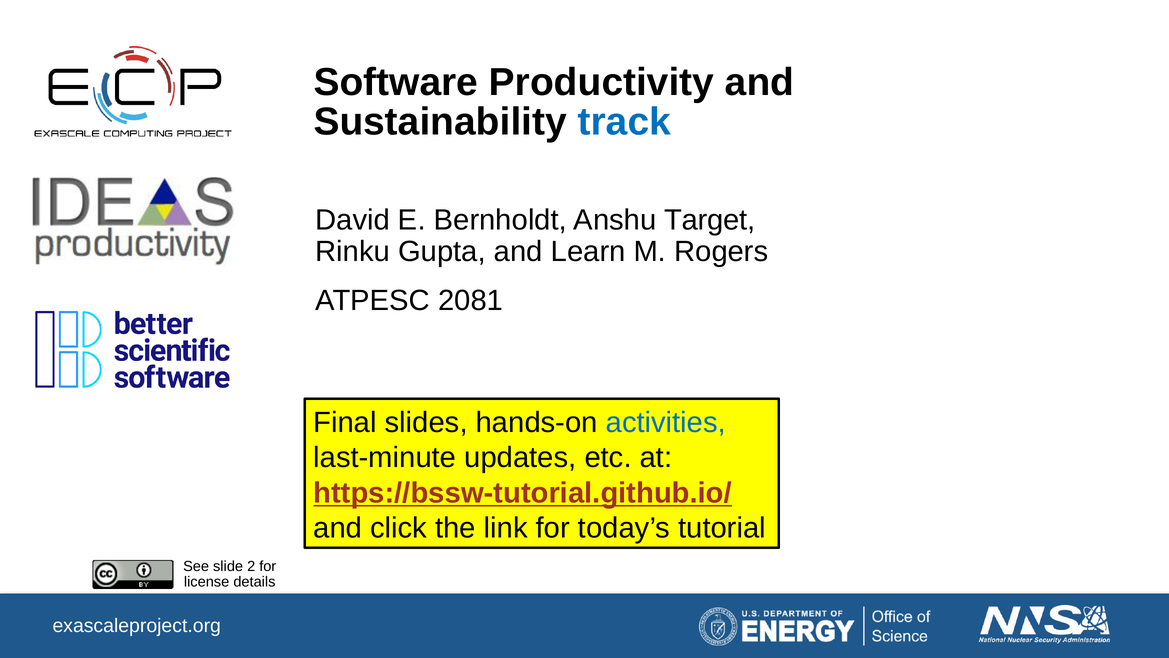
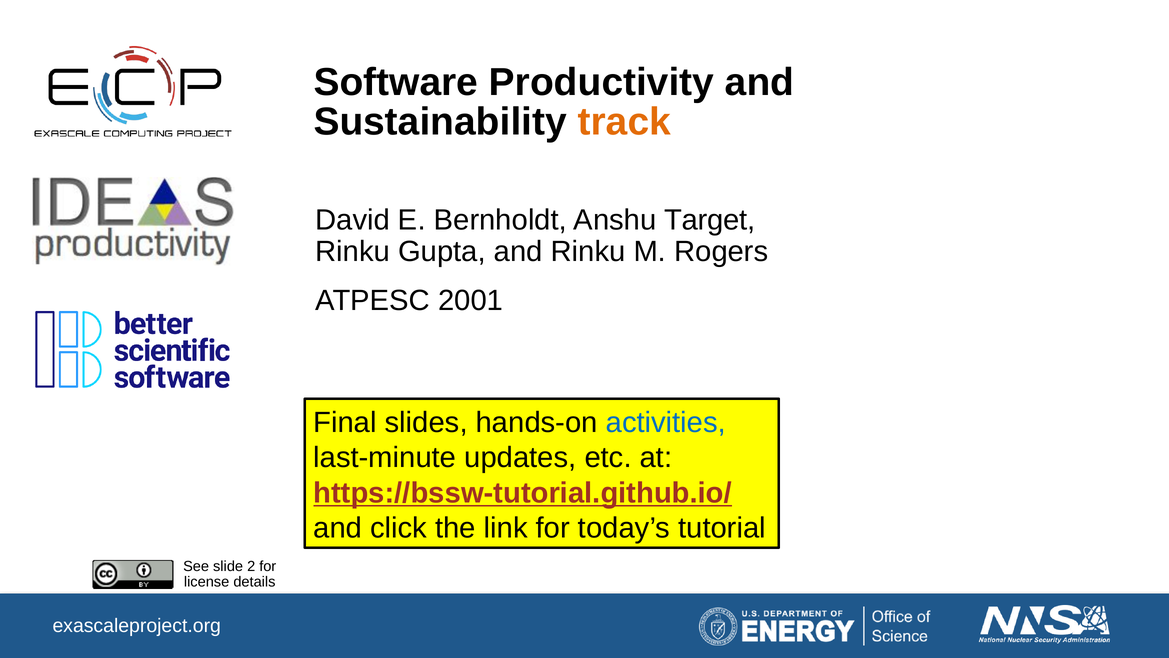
track colour: blue -> orange
and Learn: Learn -> Rinku
2081: 2081 -> 2001
